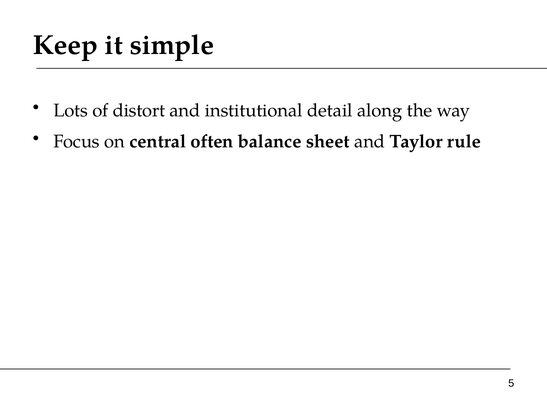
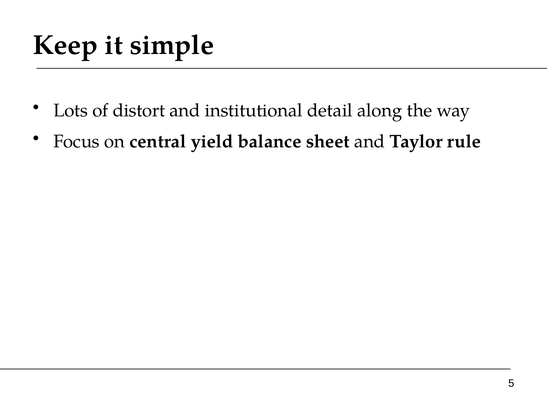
often: often -> yield
